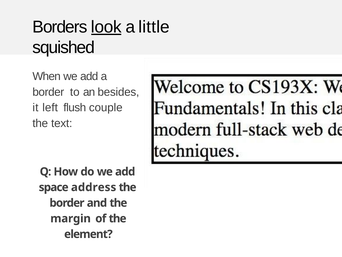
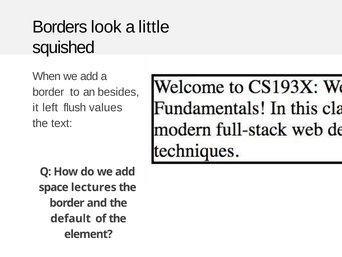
look underline: present -> none
couple: couple -> values
address: address -> lectures
margin: margin -> default
